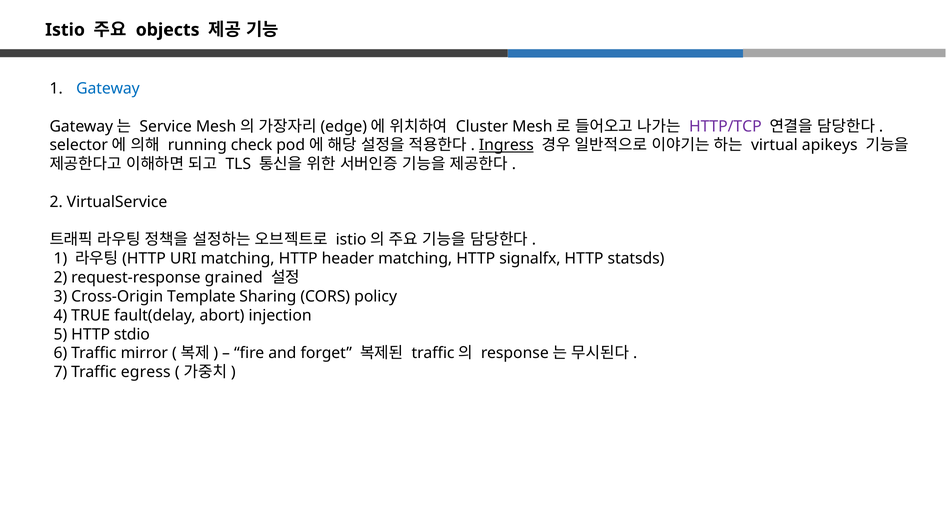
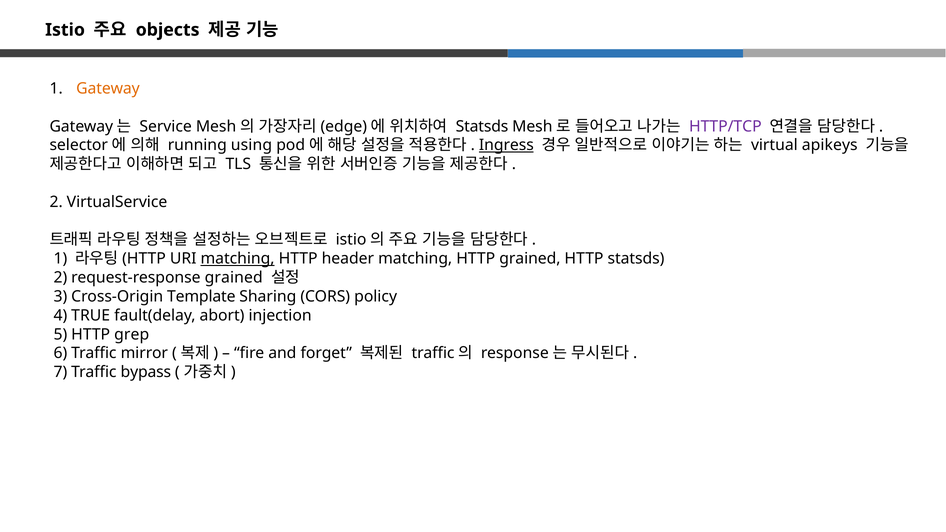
Gateway colour: blue -> orange
Cluster at (482, 126): Cluster -> Statsds
check: check -> using
matching at (238, 259) underline: none -> present
HTTP signalfx: signalfx -> grained
stdio: stdio -> grep
egress: egress -> bypass
